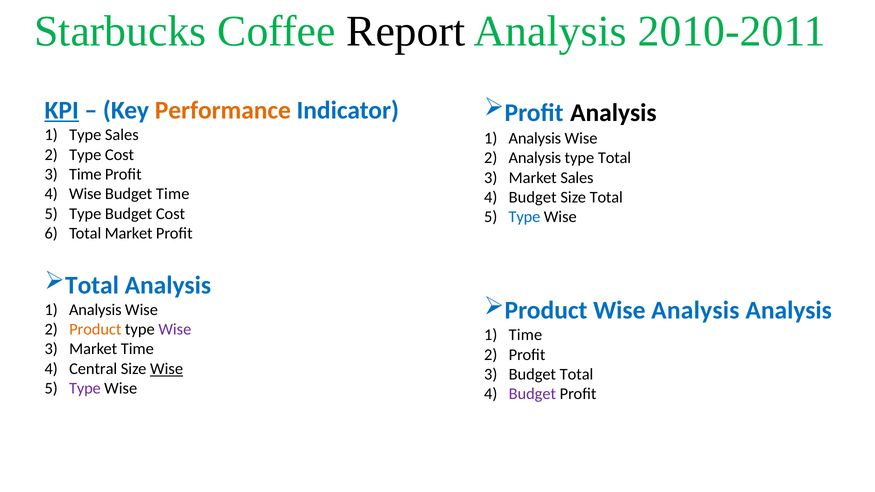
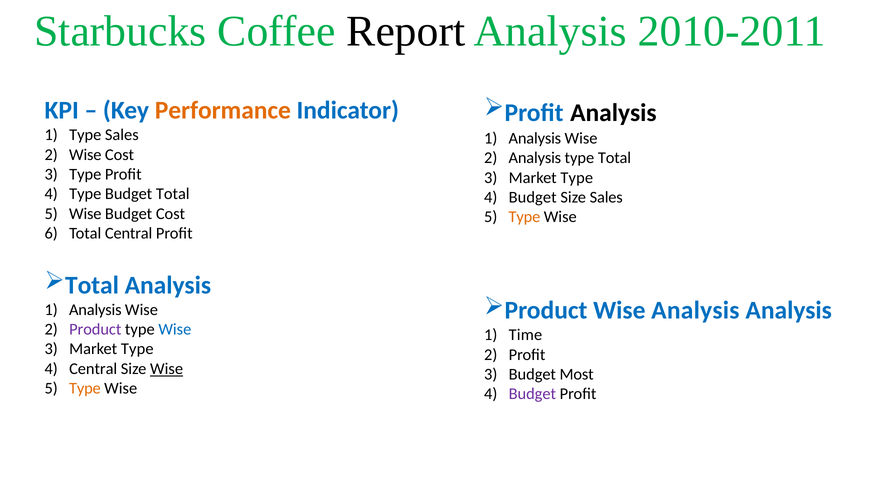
KPI underline: present -> none
Type at (85, 155): Type -> Wise
Time at (85, 174): Time -> Type
Sales at (577, 178): Sales -> Type
Wise at (85, 194): Wise -> Type
Budget Time: Time -> Total
Size Total: Total -> Sales
Type at (85, 214): Type -> Wise
Type at (524, 217) colour: blue -> orange
Total Market: Market -> Central
Product at (95, 330) colour: orange -> purple
Wise at (175, 330) colour: purple -> blue
Time at (137, 349): Time -> Type
Budget Total: Total -> Most
Type at (85, 389) colour: purple -> orange
